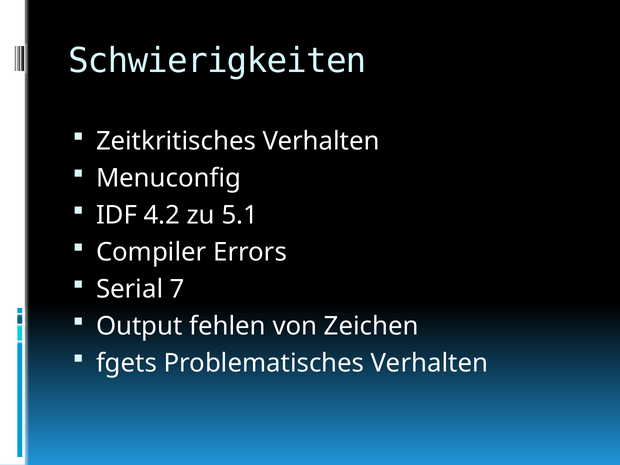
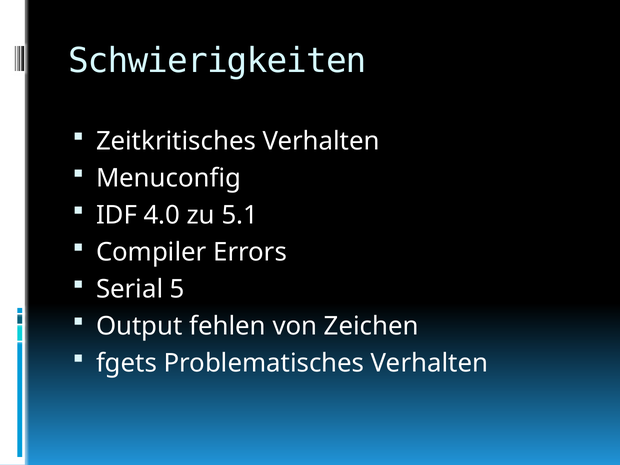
4.2: 4.2 -> 4.0
7: 7 -> 5
